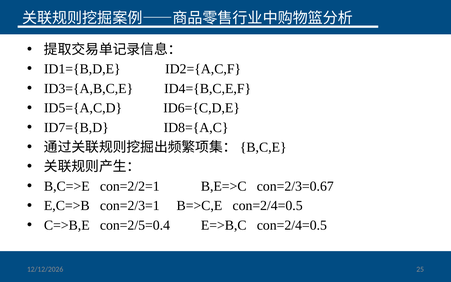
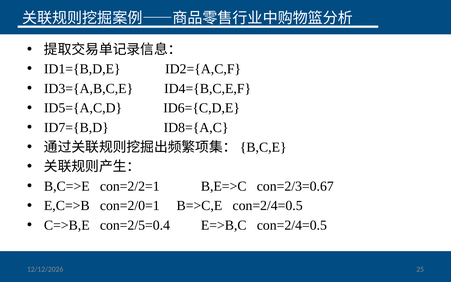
con=2/3=1: con=2/3=1 -> con=2/0=1
